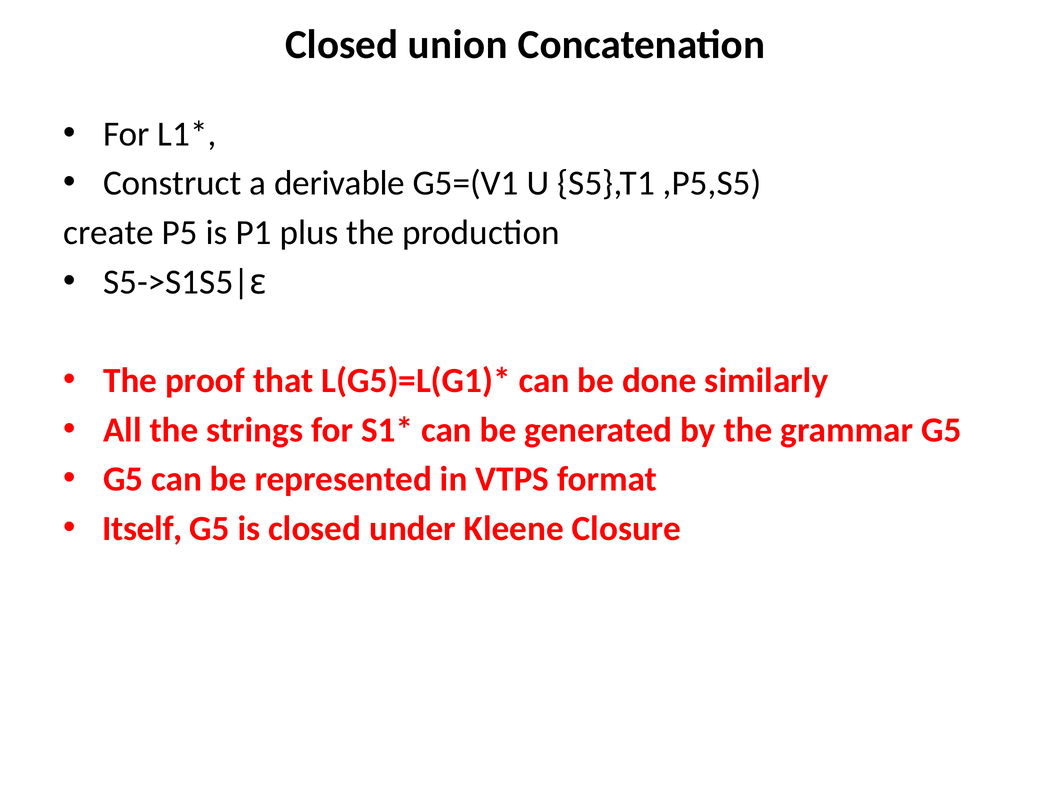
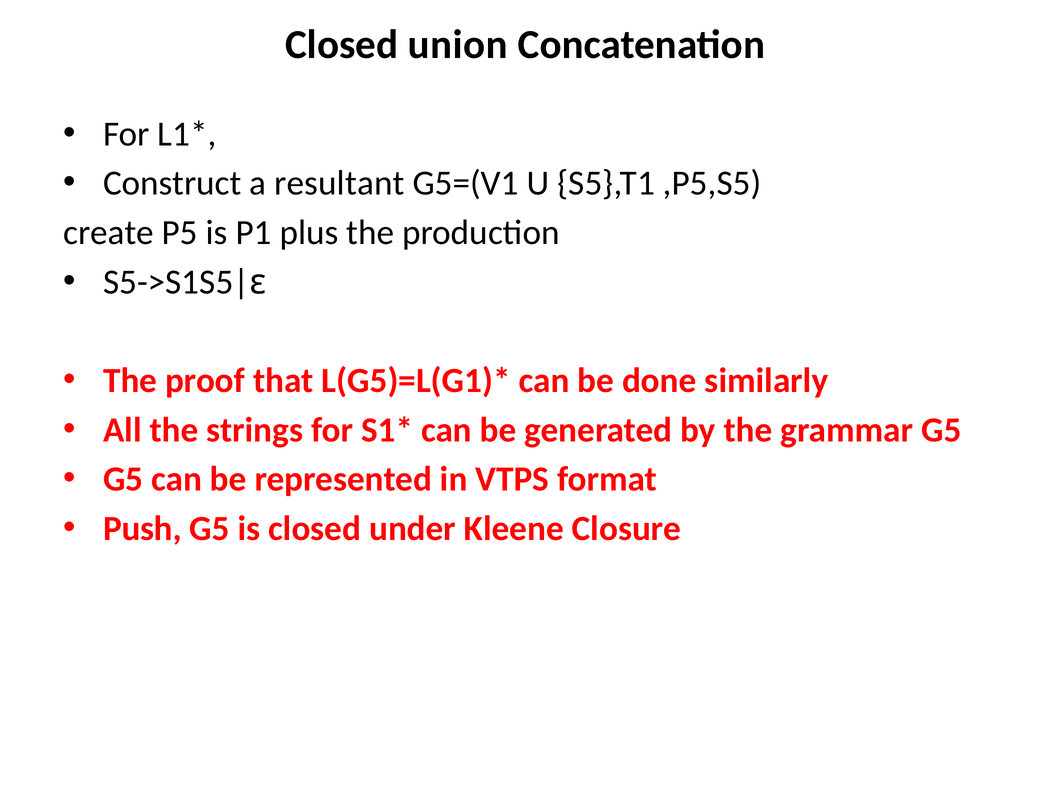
derivable: derivable -> resultant
Itself: Itself -> Push
